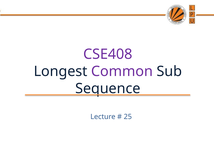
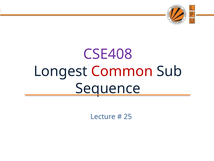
Common colour: purple -> red
